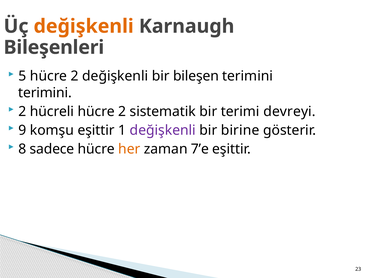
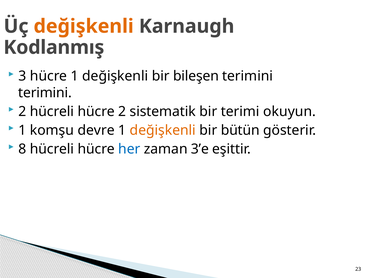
Bileşenleri: Bileşenleri -> Kodlanmış
5: 5 -> 3
2 at (75, 76): 2 -> 1
devreyi: devreyi -> okuyun
9 at (22, 130): 9 -> 1
komşu eşittir: eşittir -> devre
değişkenli at (163, 130) colour: purple -> orange
birine: birine -> bütün
8 sadece: sadece -> hücreli
her colour: orange -> blue
7’e: 7’e -> 3’e
